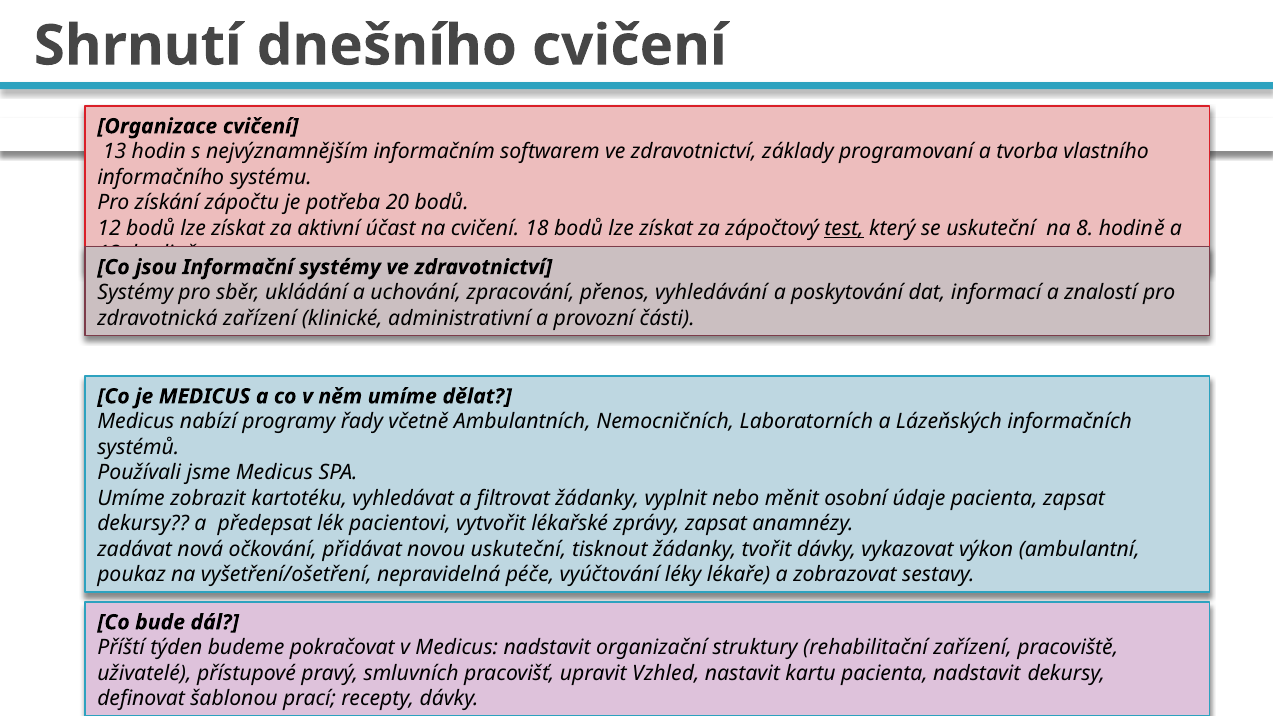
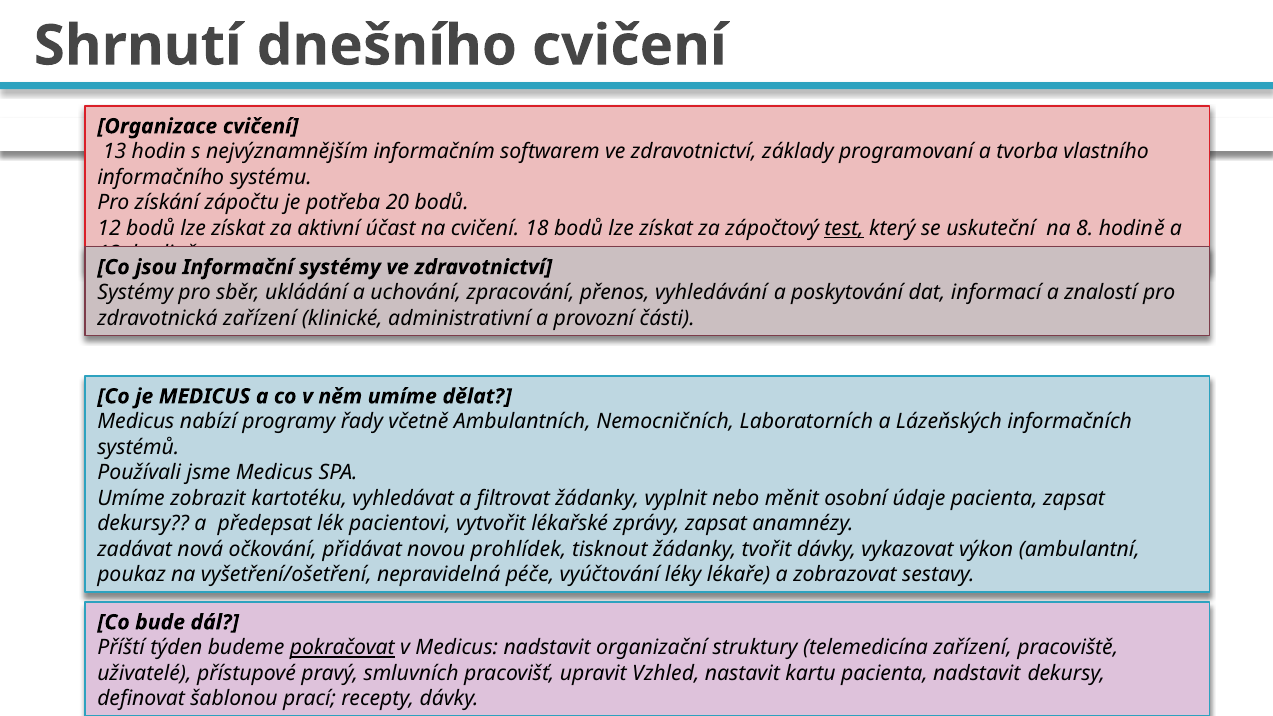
novou uskuteční: uskuteční -> prohlídek
pokračovat underline: none -> present
rehabilitační: rehabilitační -> telemedicína
